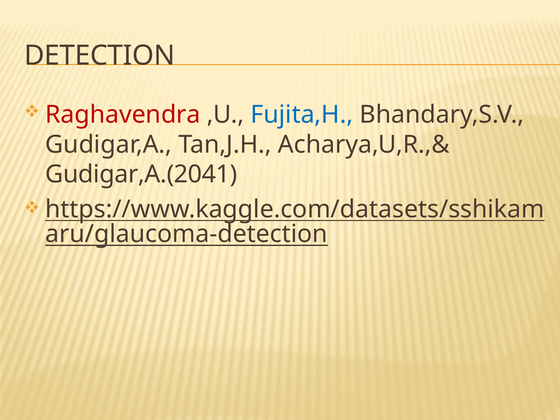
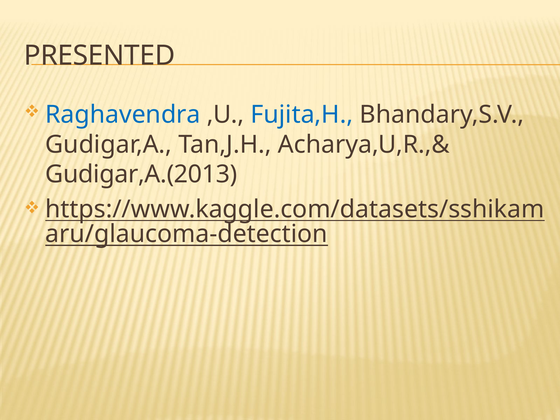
DETECTION: DETECTION -> PRESENTED
Raghavendra colour: red -> blue
Gudigar,A.(2041: Gudigar,A.(2041 -> Gudigar,A.(2013
